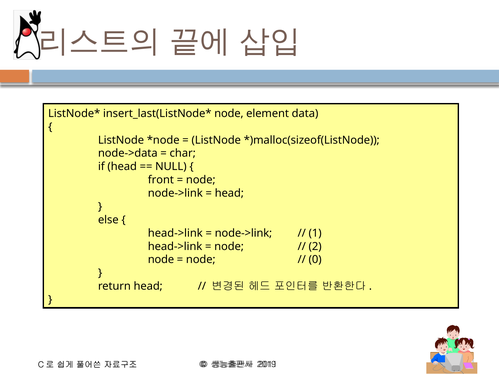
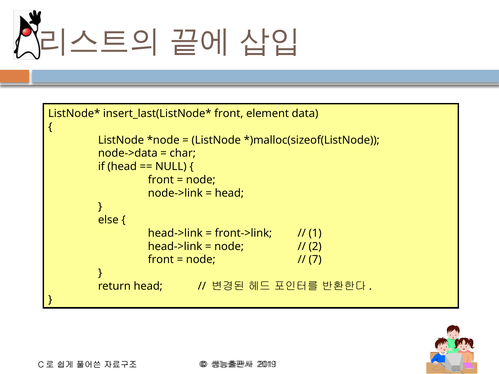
node at (229, 114): node -> front
node->link at (243, 233): node->link -> front->link
node at (161, 260): node -> front
0: 0 -> 7
